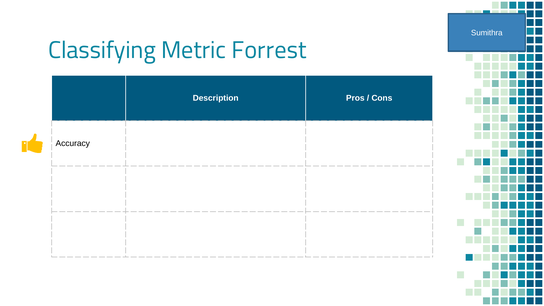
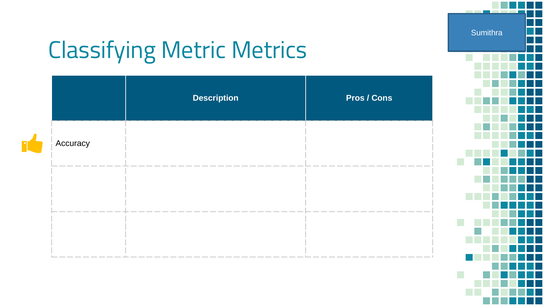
Forrest: Forrest -> Metrics
